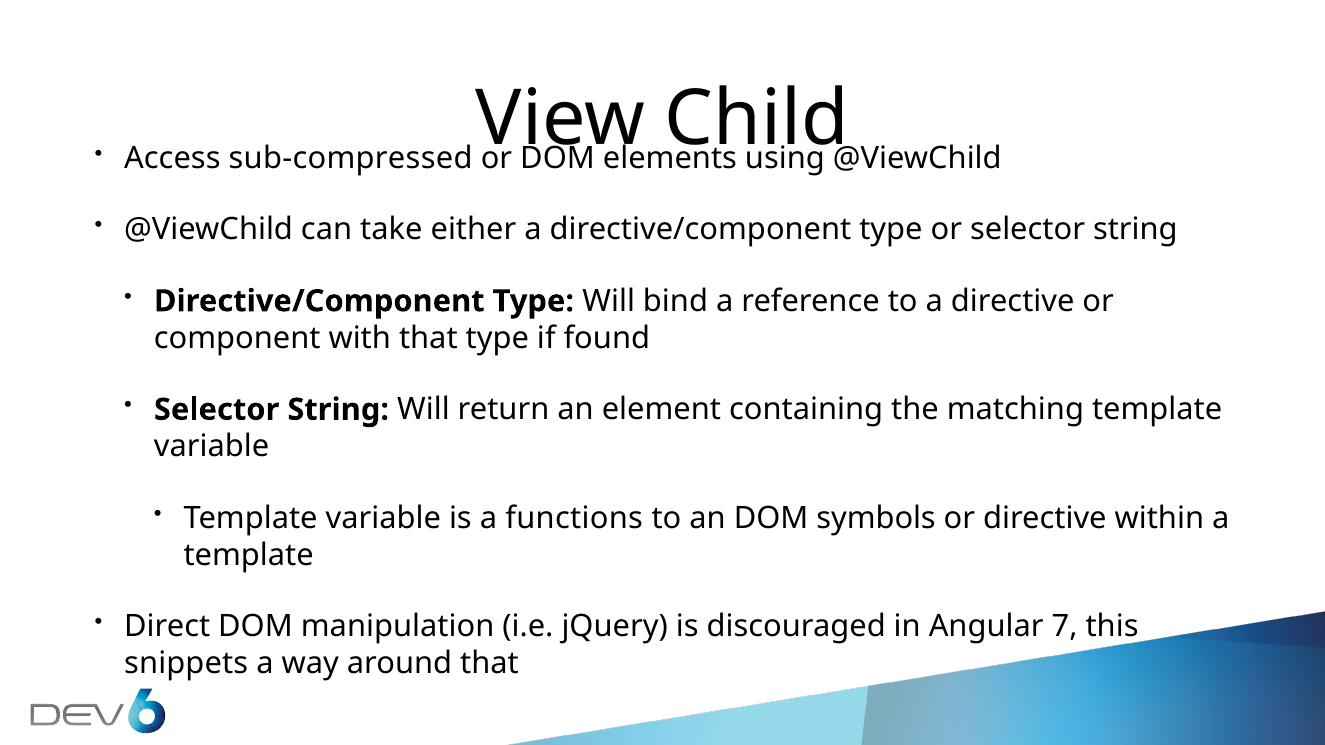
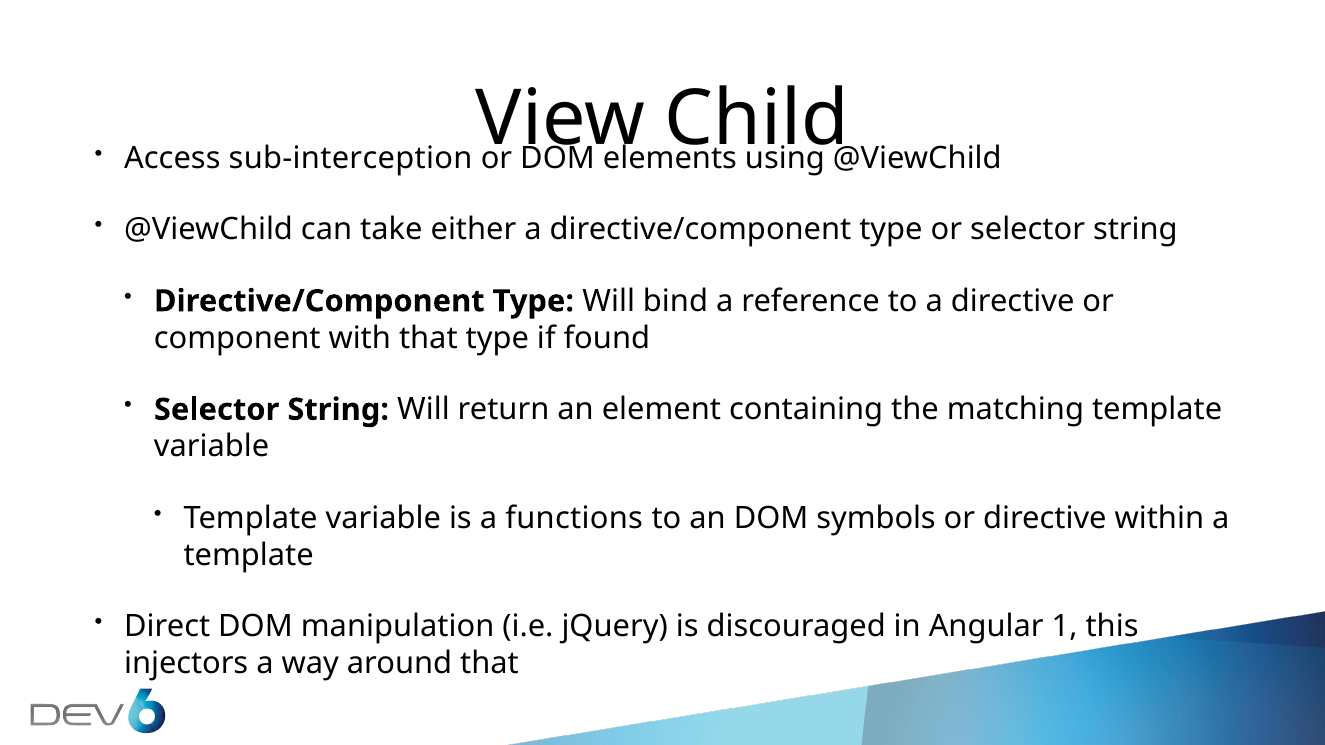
sub-compressed: sub-compressed -> sub-interception
7: 7 -> 1
snippets: snippets -> injectors
